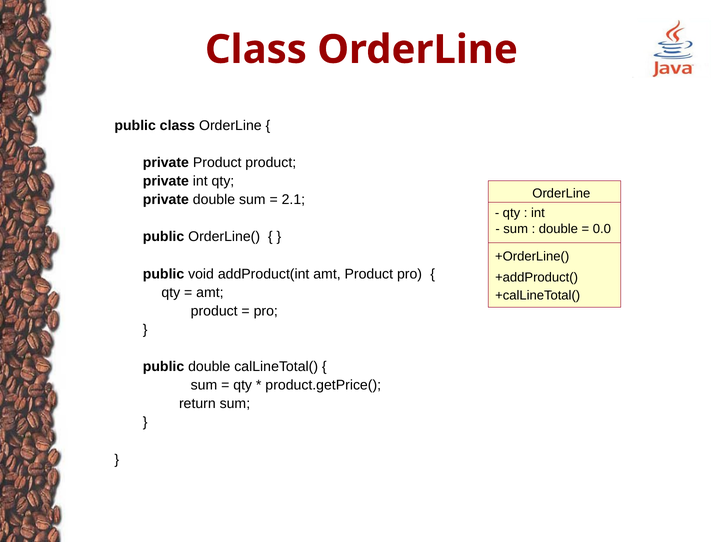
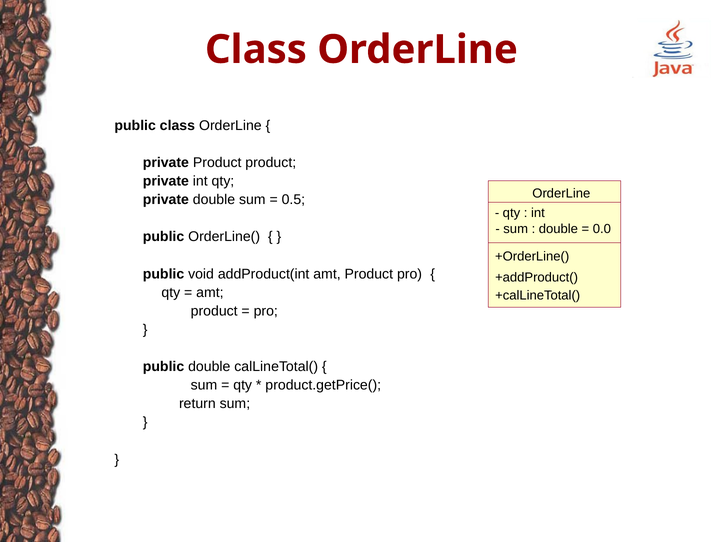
2.1: 2.1 -> 0.5
